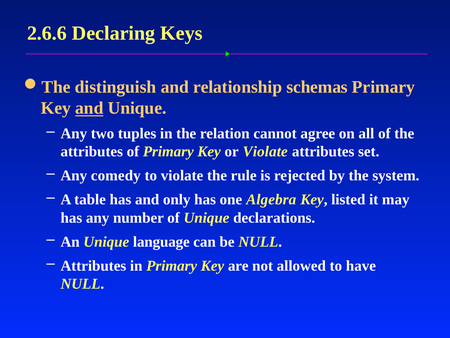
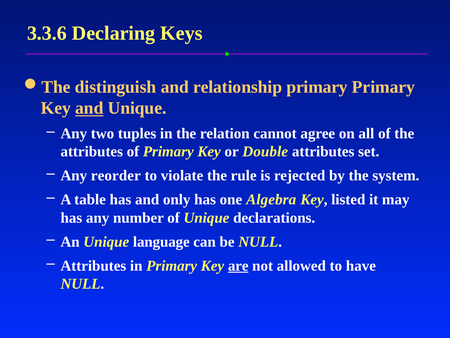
2.6.6: 2.6.6 -> 3.3.6
relationship schemas: schemas -> primary
or Violate: Violate -> Double
comedy: comedy -> reorder
are underline: none -> present
